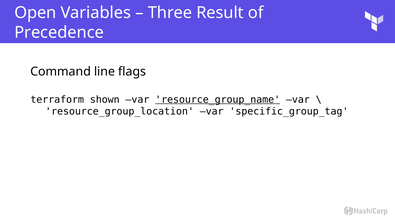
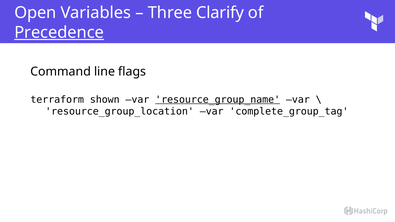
Result: Result -> Clarify
Precedence underline: none -> present
specific_group_tag: specific_group_tag -> complete_group_tag
